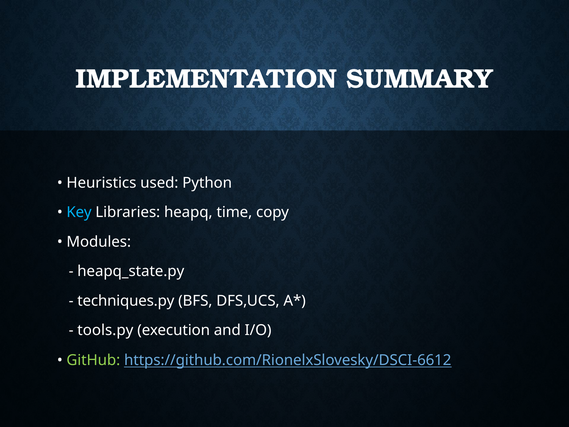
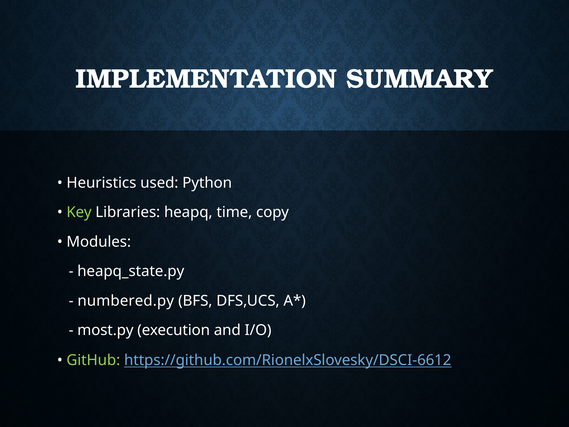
Key colour: light blue -> light green
techniques.py: techniques.py -> numbered.py
tools.py: tools.py -> most.py
